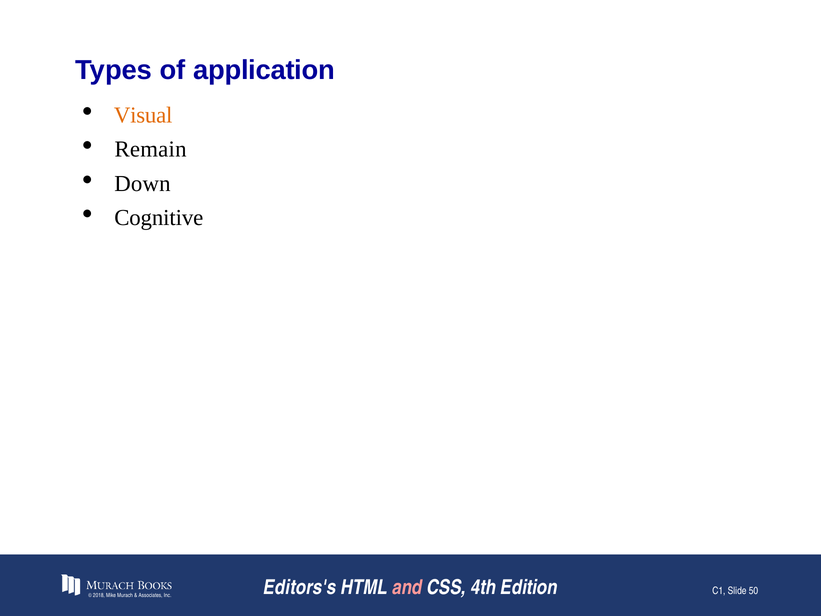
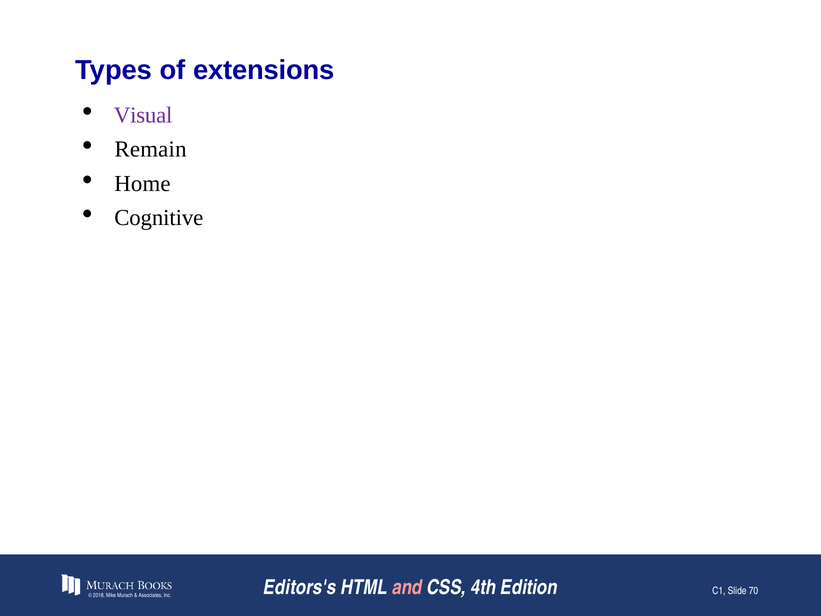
application: application -> extensions
Visual colour: orange -> purple
Down: Down -> Home
50: 50 -> 70
